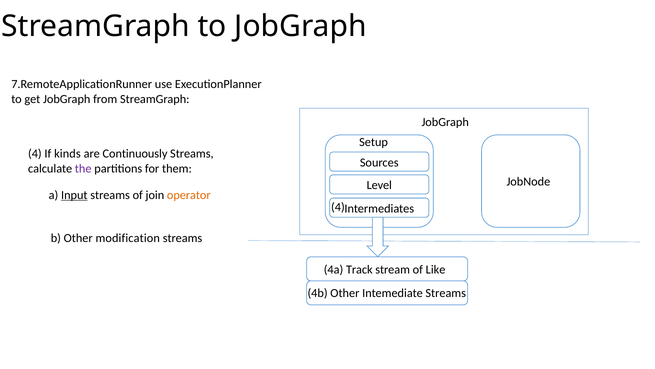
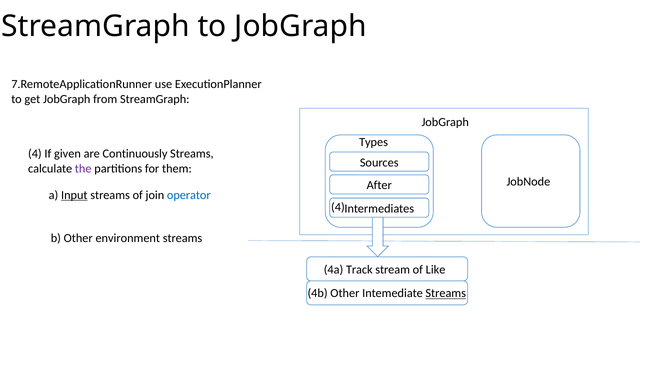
Setup: Setup -> Types
kinds: kinds -> given
Level: Level -> After
operator colour: orange -> blue
modification: modification -> environment
Streams at (446, 293) underline: none -> present
